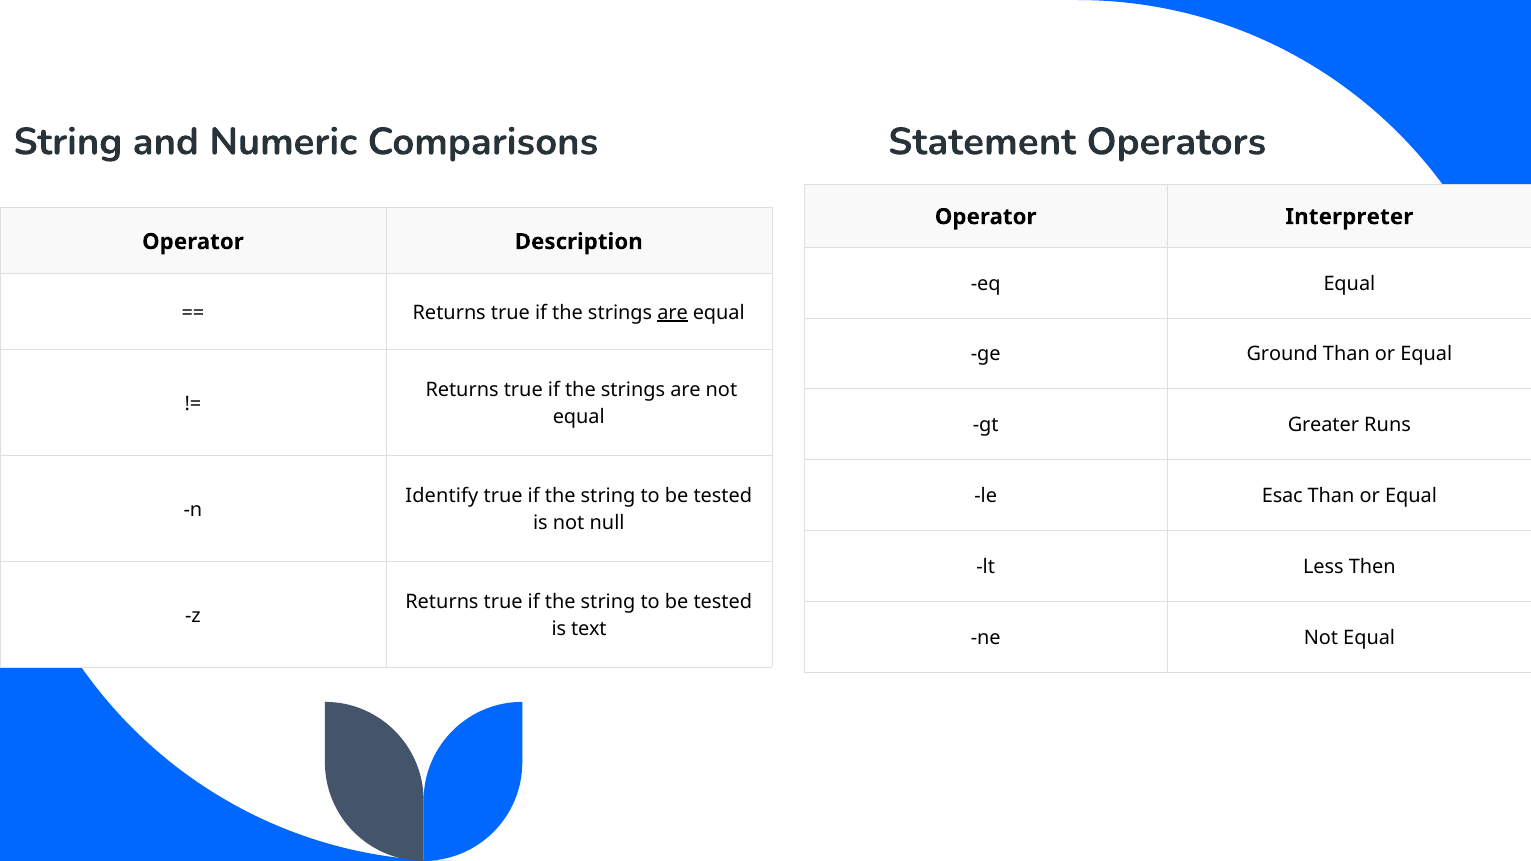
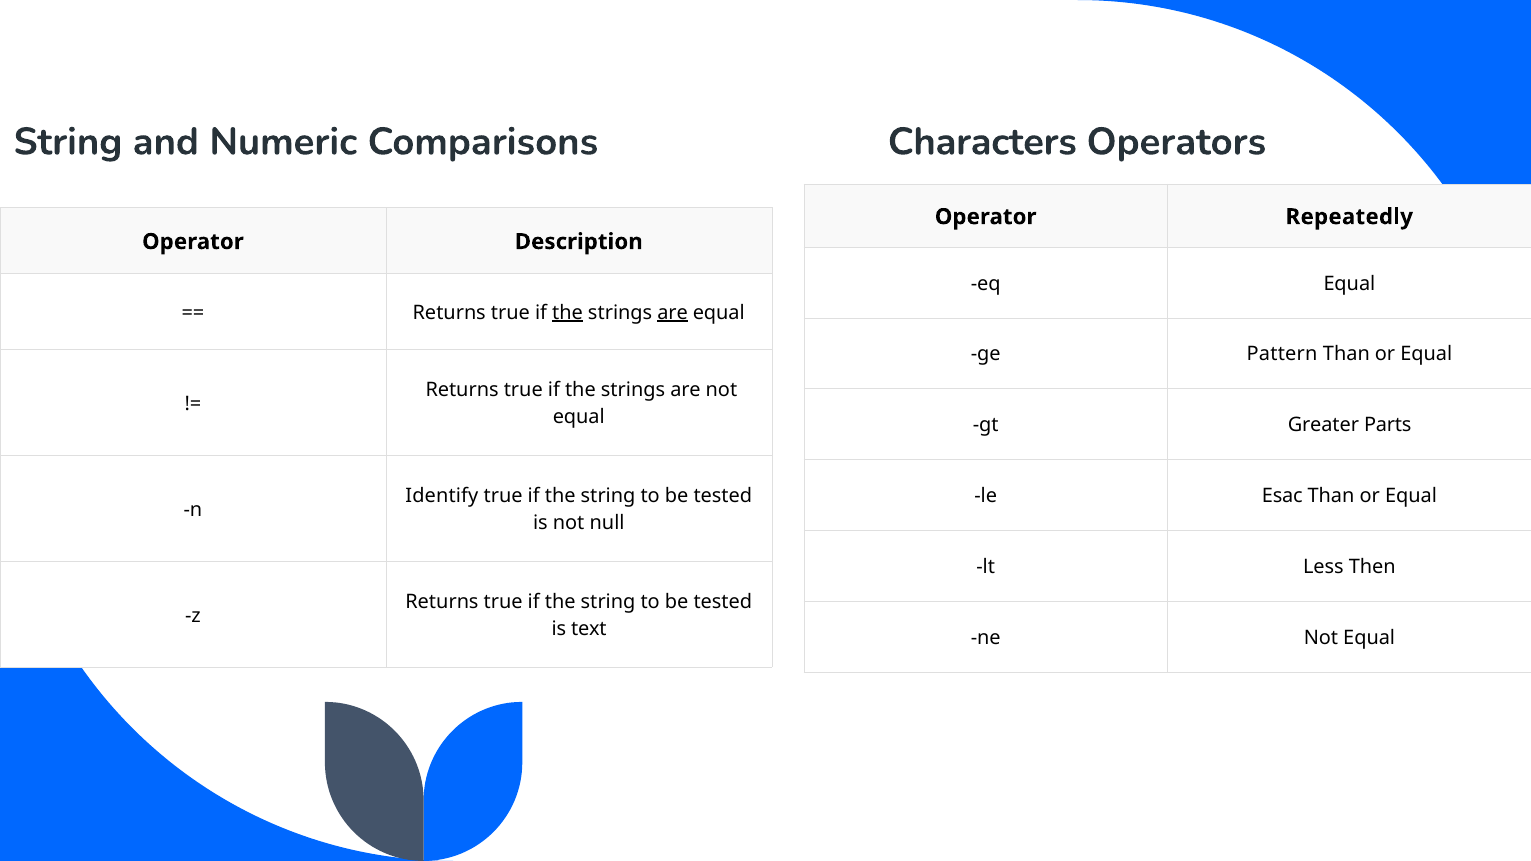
Statement: Statement -> Characters
Interpreter: Interpreter -> Repeatedly
the at (568, 313) underline: none -> present
Ground: Ground -> Pattern
Runs: Runs -> Parts
